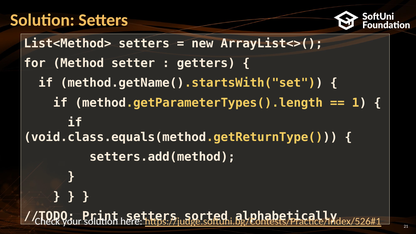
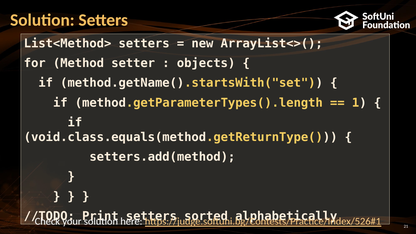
getters: getters -> objects
